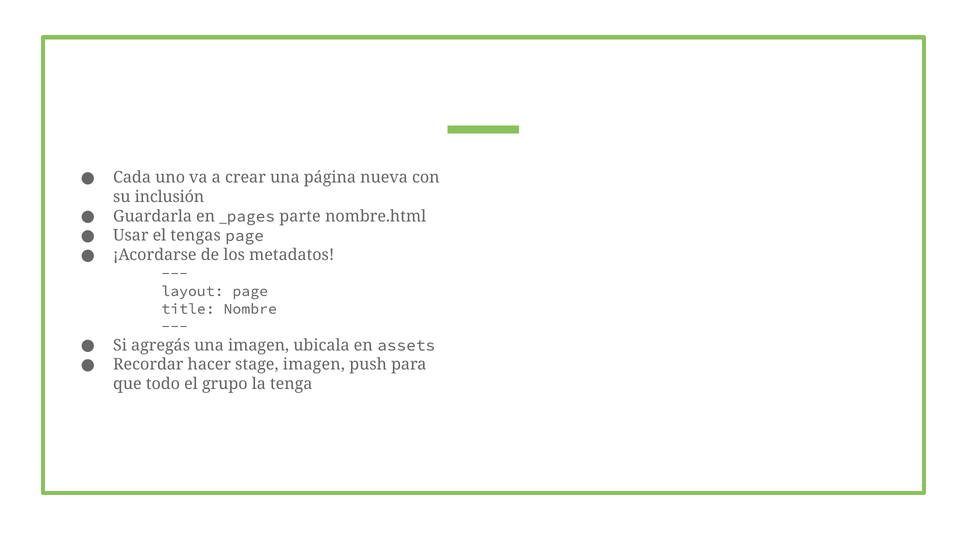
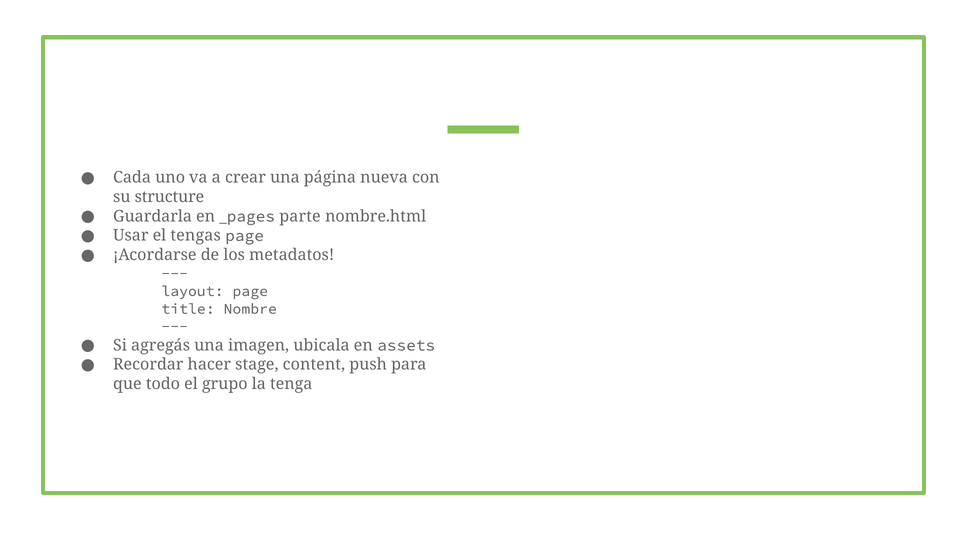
inclusión: inclusión -> structure
stage imagen: imagen -> content
